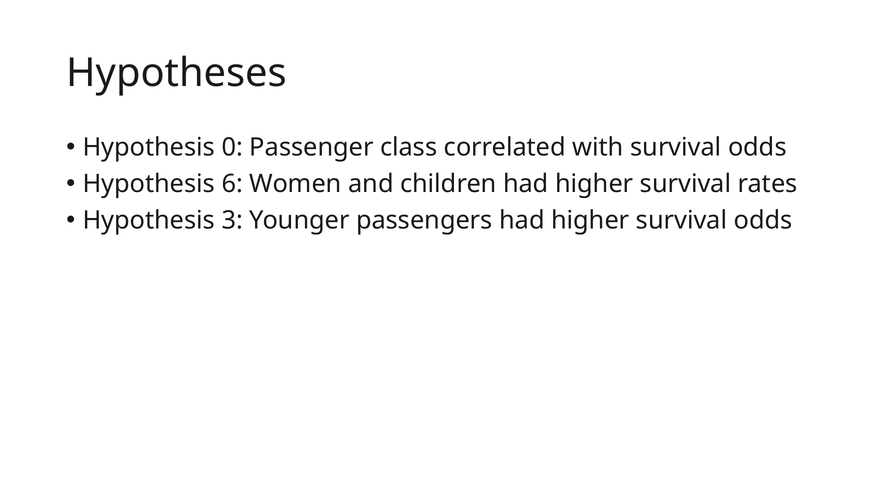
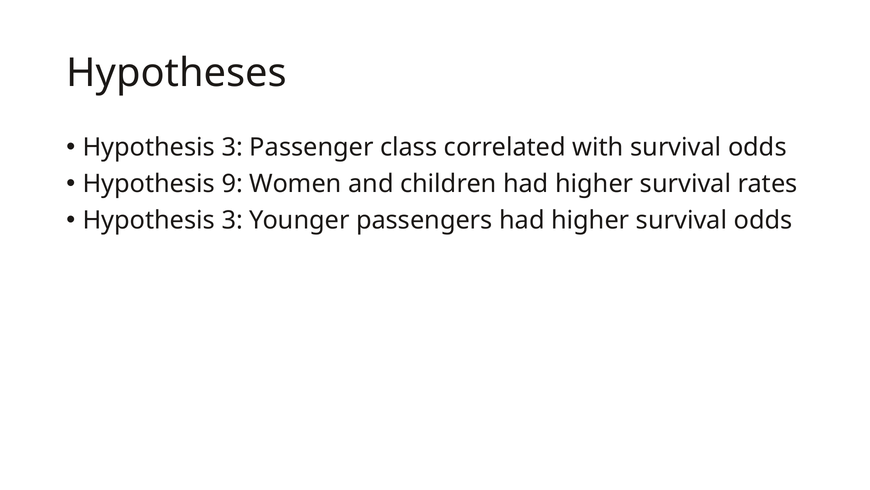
0 at (232, 147): 0 -> 3
6: 6 -> 9
